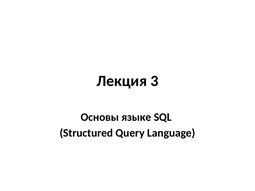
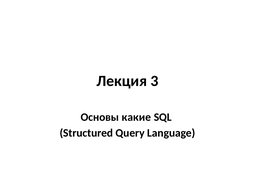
языке: языке -> какие
